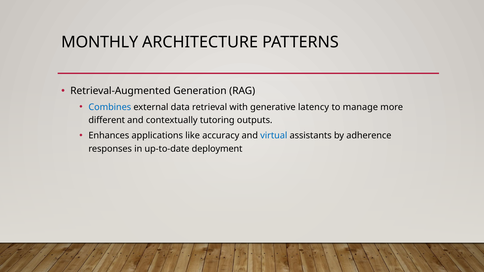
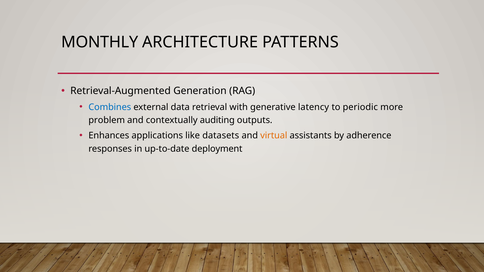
manage: manage -> periodic
different: different -> problem
tutoring: tutoring -> auditing
accuracy: accuracy -> datasets
virtual colour: blue -> orange
